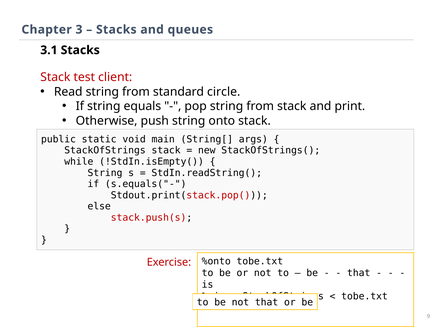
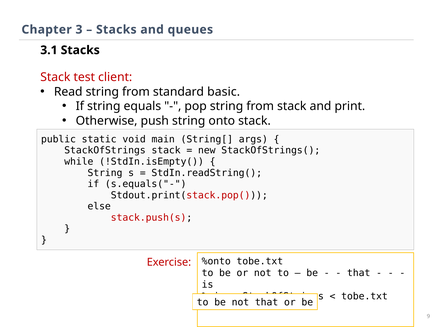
circle: circle -> basic
